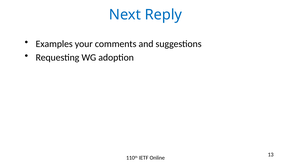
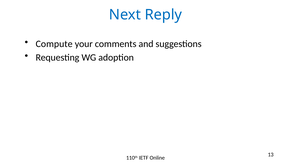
Examples: Examples -> Compute
